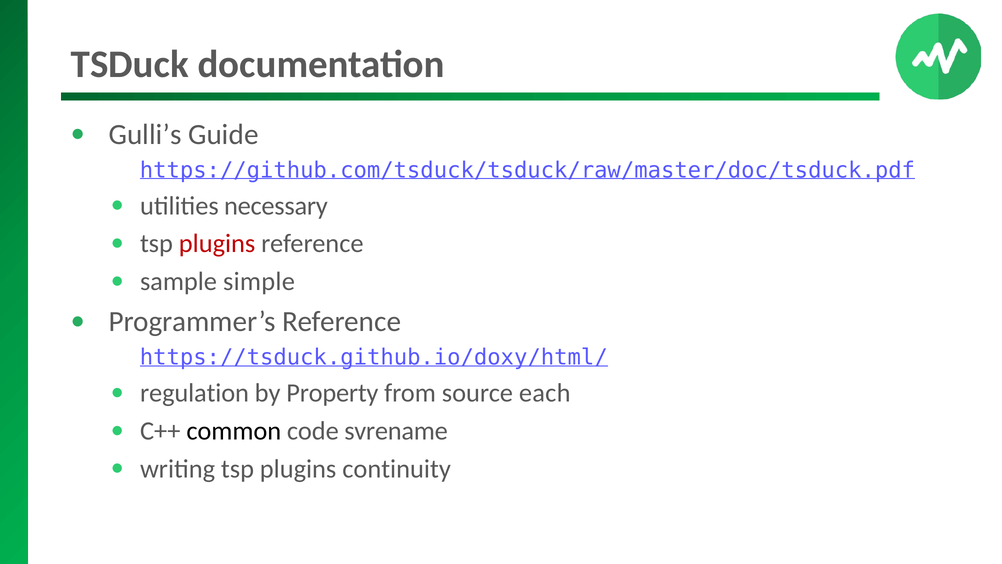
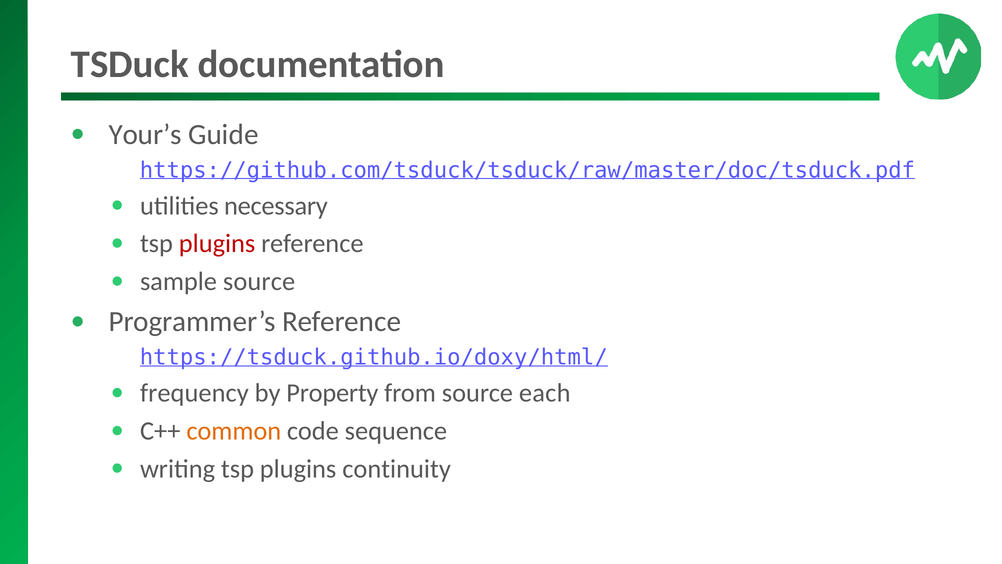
Gulli’s: Gulli’s -> Your’s
sample simple: simple -> source
regulation: regulation -> frequency
common colour: black -> orange
svrename: svrename -> sequence
